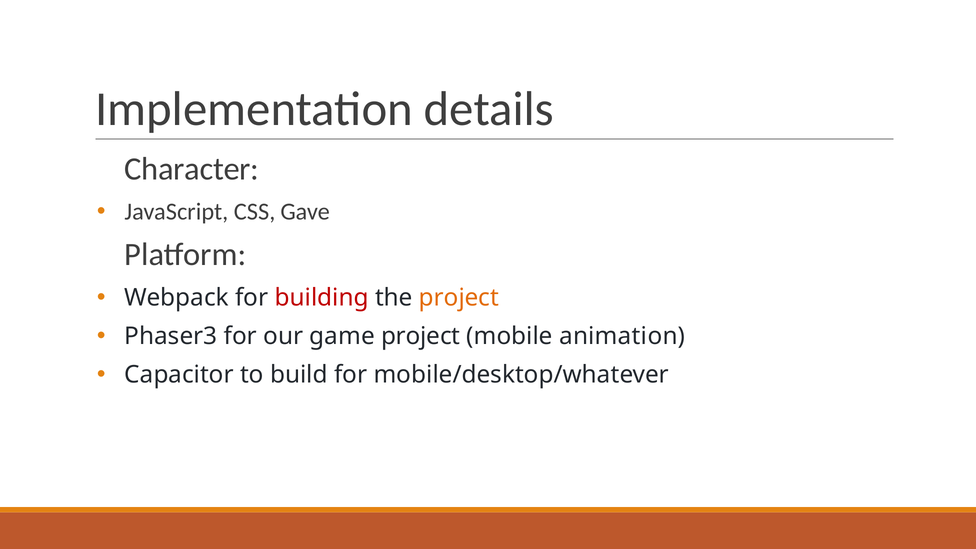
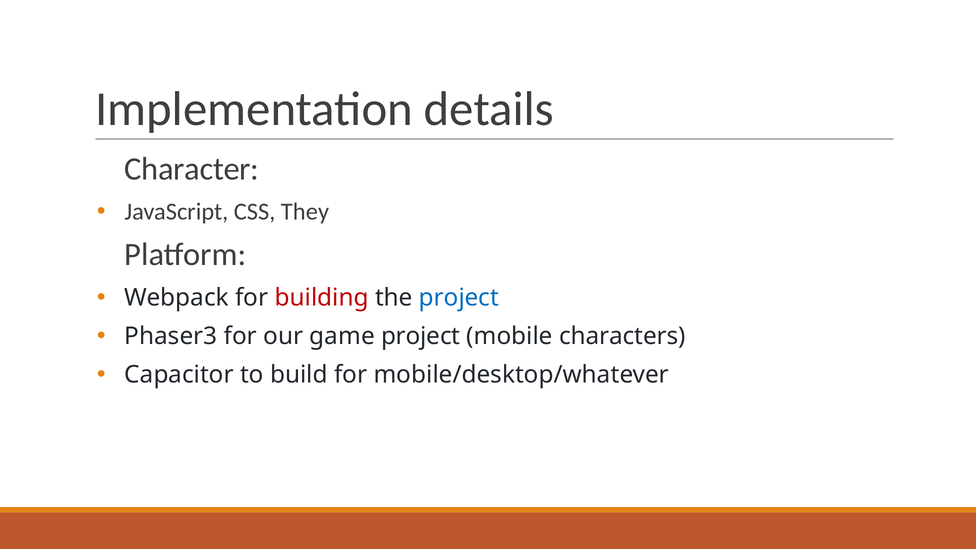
Gave: Gave -> They
project at (459, 298) colour: orange -> blue
animation: animation -> characters
